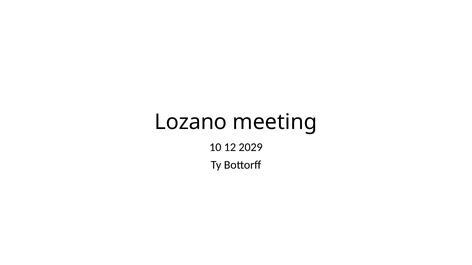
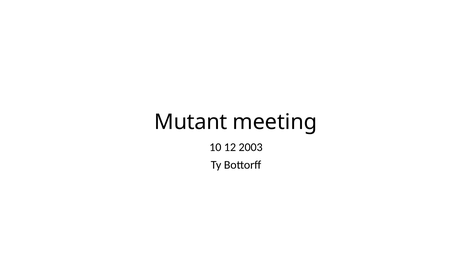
Lozano: Lozano -> Mutant
2029: 2029 -> 2003
